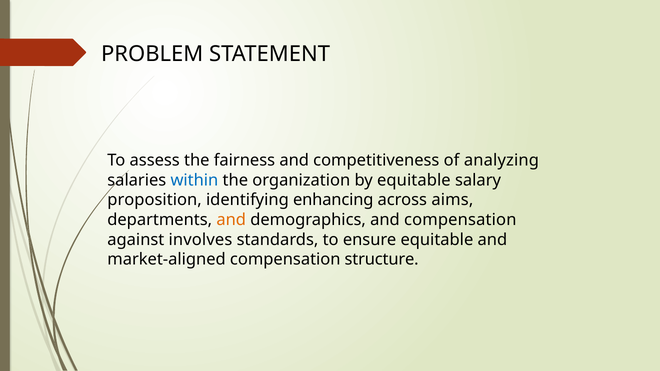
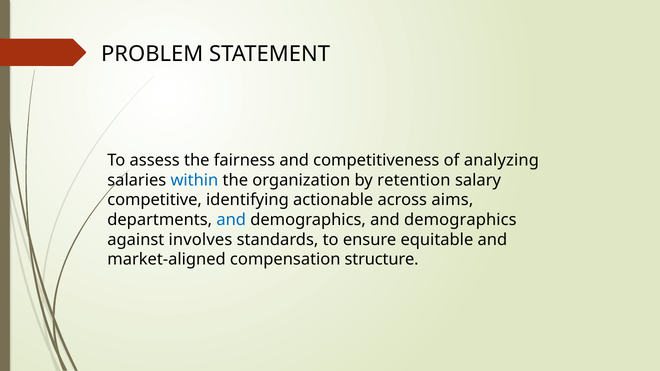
by equitable: equitable -> retention
proposition: proposition -> competitive
enhancing: enhancing -> actionable
and at (231, 220) colour: orange -> blue
demographics and compensation: compensation -> demographics
